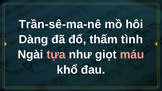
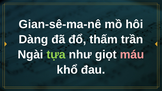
Trần-sê-ma-nê: Trần-sê-ma-nê -> Gian-sê-ma-nê
tình: tình -> trần
tựa colour: pink -> light green
